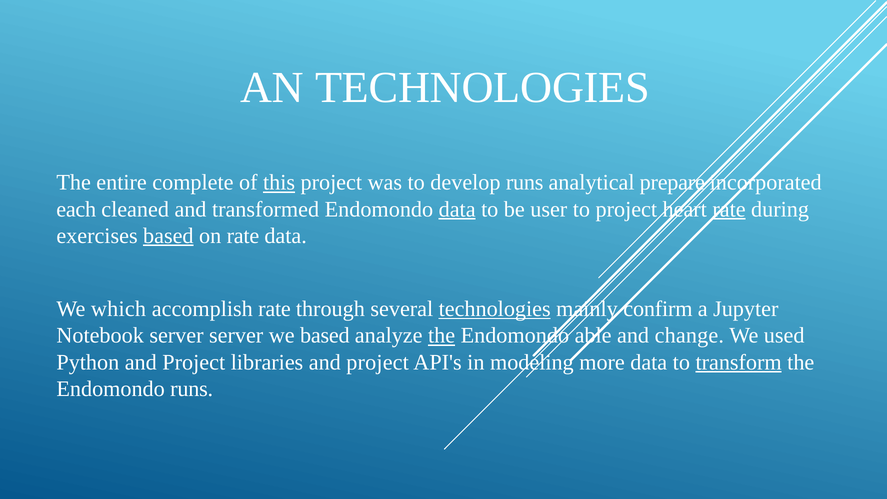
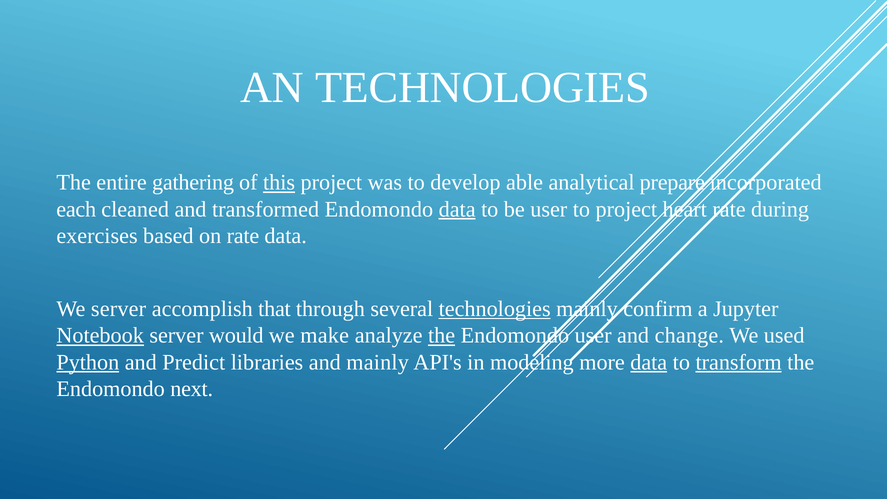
complete: complete -> gathering
develop runs: runs -> able
rate at (729, 209) underline: present -> none
based at (168, 236) underline: present -> none
We which: which -> server
accomplish rate: rate -> that
Notebook underline: none -> present
server server: server -> would
we based: based -> make
Endomondo able: able -> user
Python underline: none -> present
Project at (194, 362): Project -> Predict
libraries and project: project -> mainly
data at (649, 362) underline: none -> present
Endomondo runs: runs -> next
